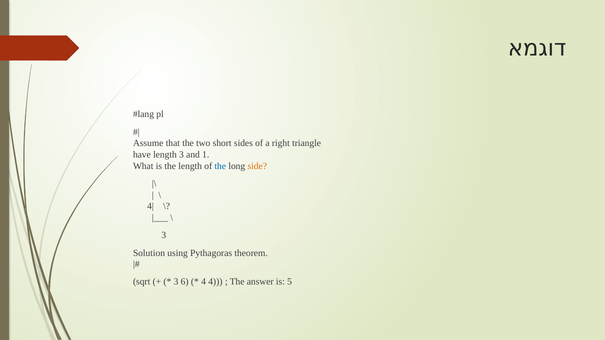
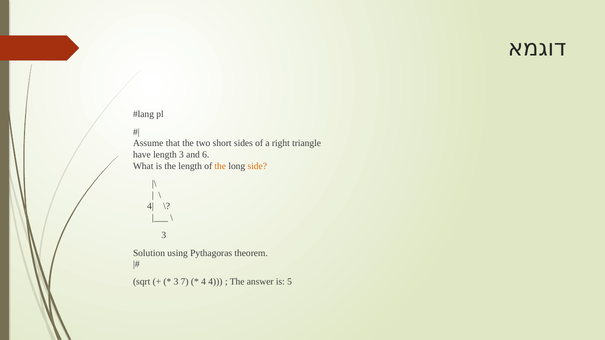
1: 1 -> 6
the at (220, 166) colour: blue -> orange
6: 6 -> 7
